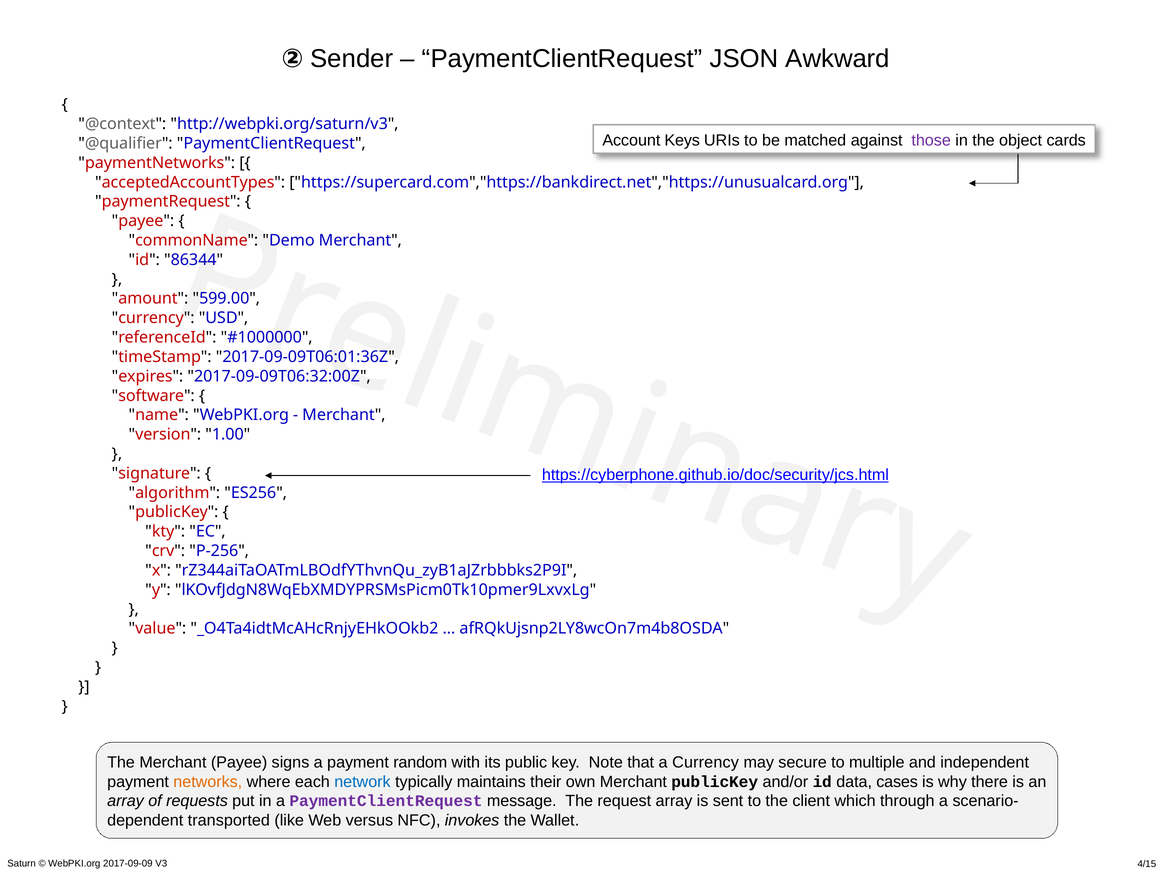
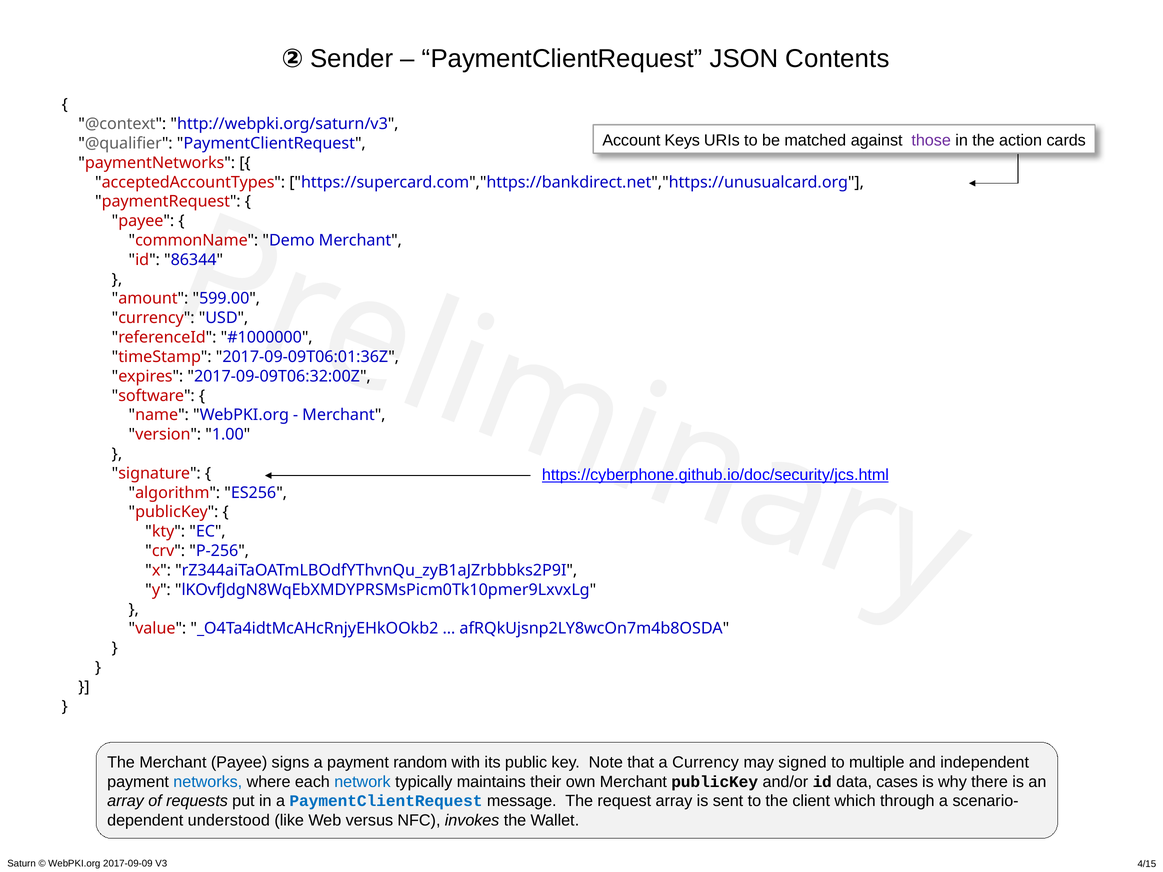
Awkward: Awkward -> Contents
object: object -> action
secure: secure -> signed
networks colour: orange -> blue
PaymentClientRequest at (386, 801) colour: purple -> blue
transported: transported -> understood
